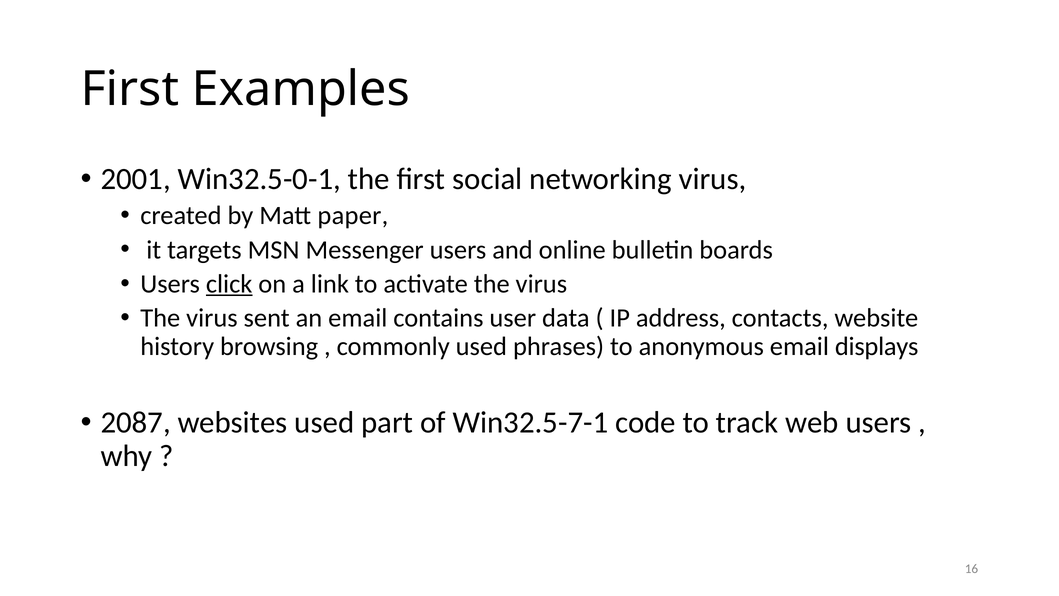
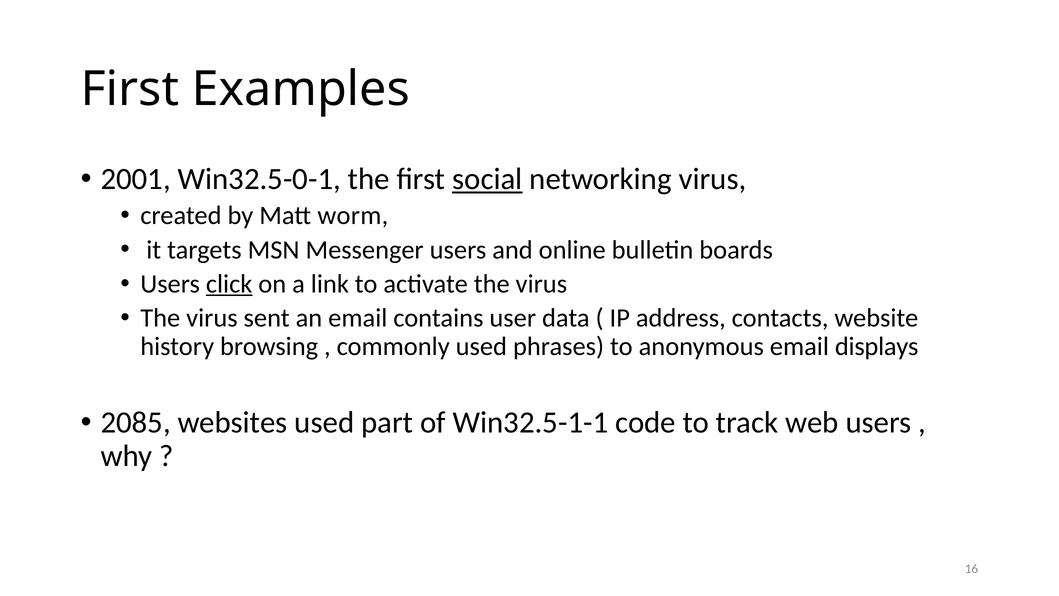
social underline: none -> present
paper: paper -> worm
2087: 2087 -> 2085
Win32.5-7-1: Win32.5-7-1 -> Win32.5-1-1
